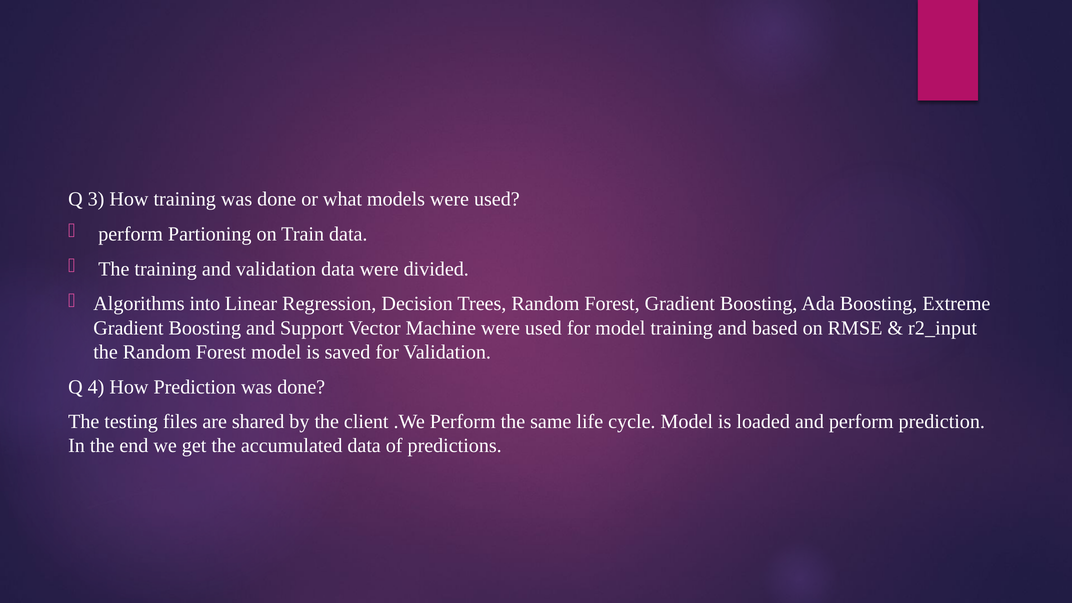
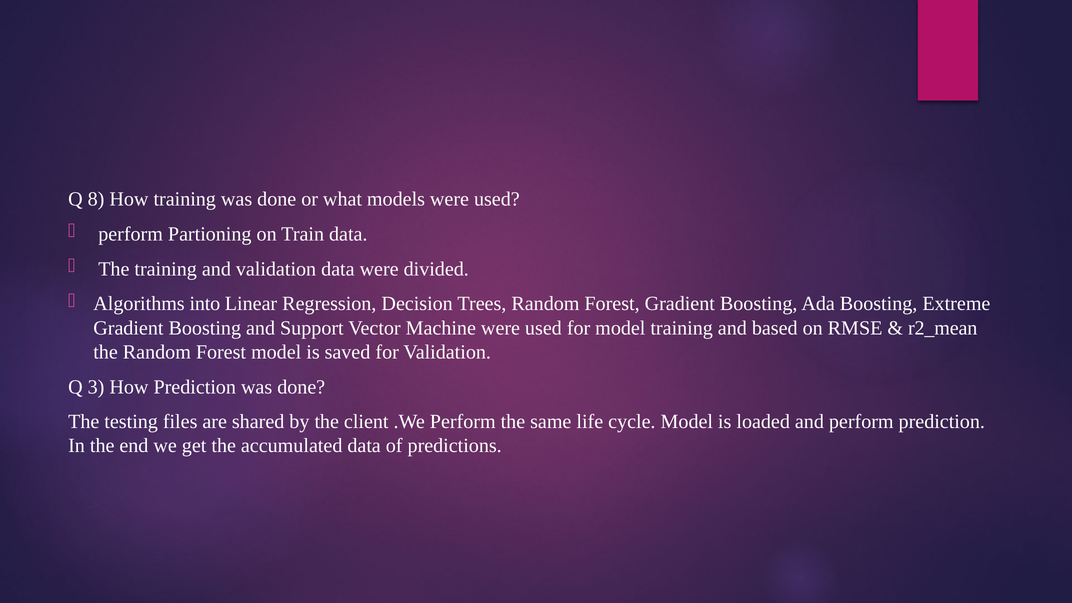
3: 3 -> 8
r2_input: r2_input -> r2_mean
4: 4 -> 3
